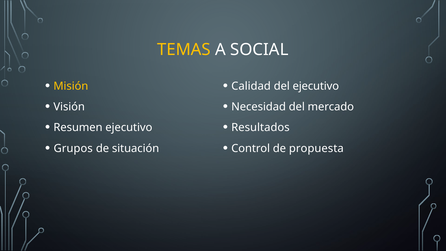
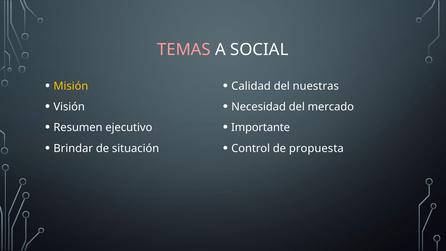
TEMAS colour: yellow -> pink
del ejecutivo: ejecutivo -> nuestras
Resultados: Resultados -> Importante
Grupos: Grupos -> Brindar
